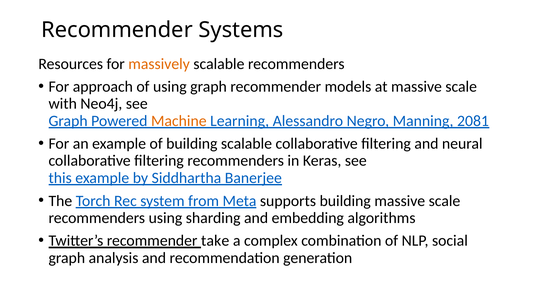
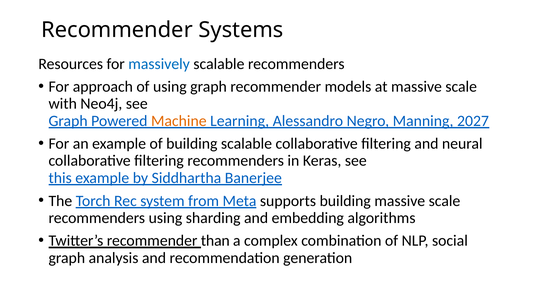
massively colour: orange -> blue
2081: 2081 -> 2027
take: take -> than
